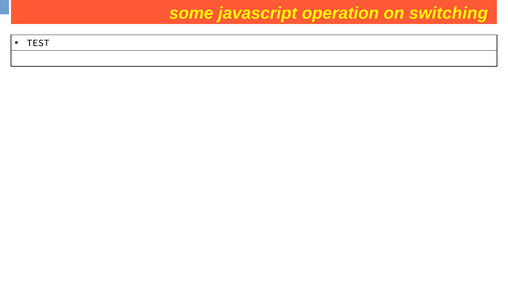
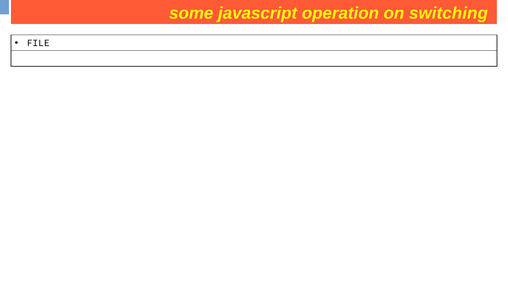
TEST: TEST -> FILE
